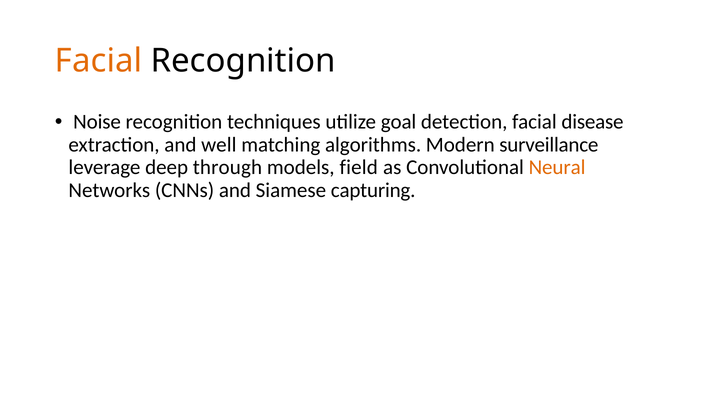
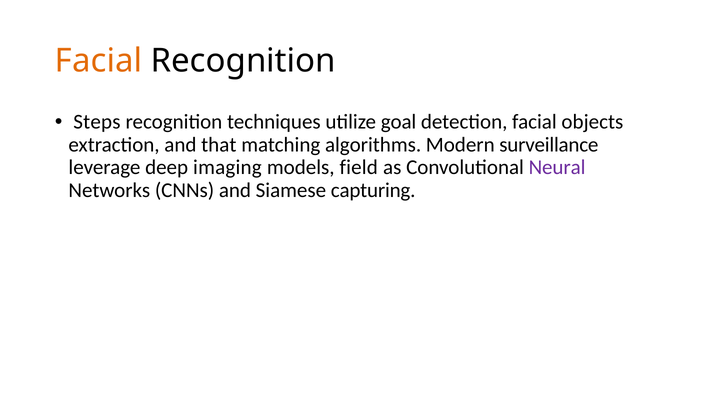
Noise: Noise -> Steps
disease: disease -> objects
well: well -> that
through: through -> imaging
Neural colour: orange -> purple
